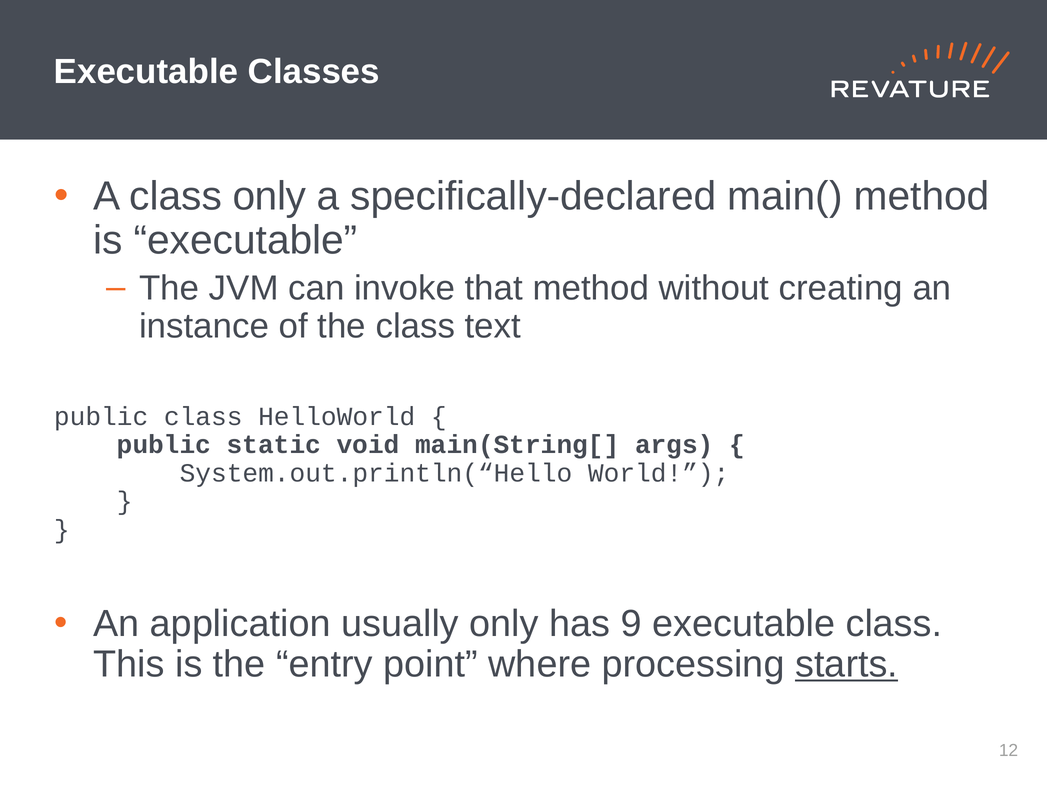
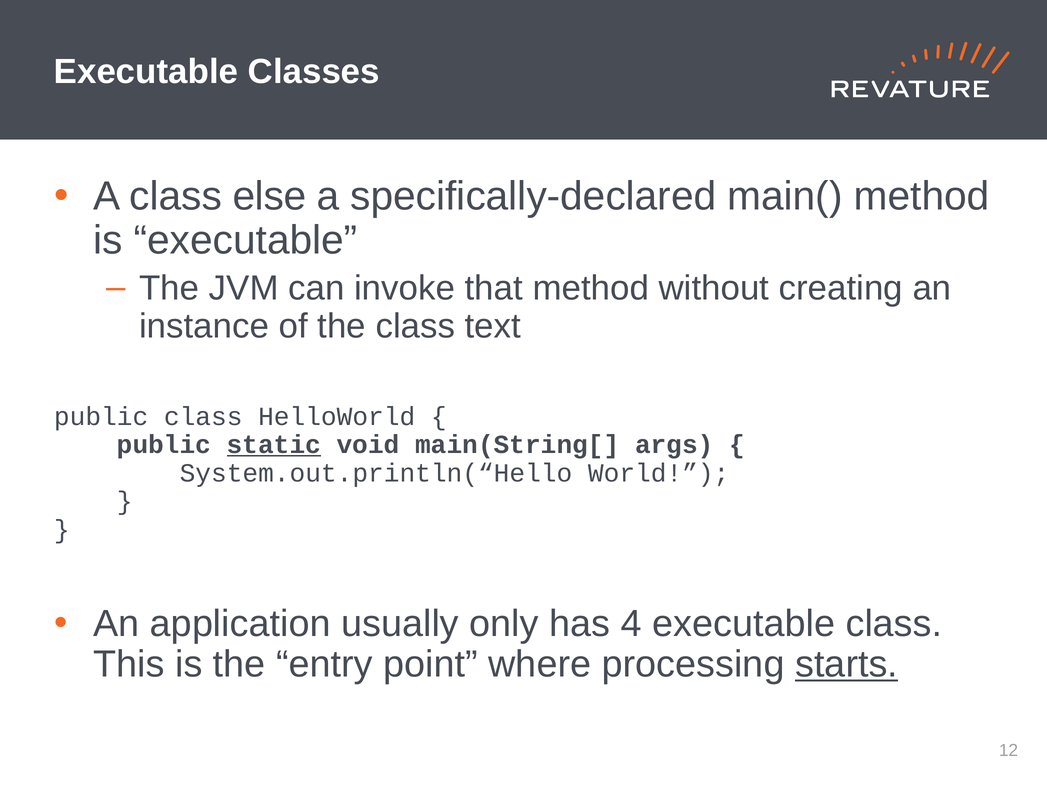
class only: only -> else
static underline: none -> present
9: 9 -> 4
